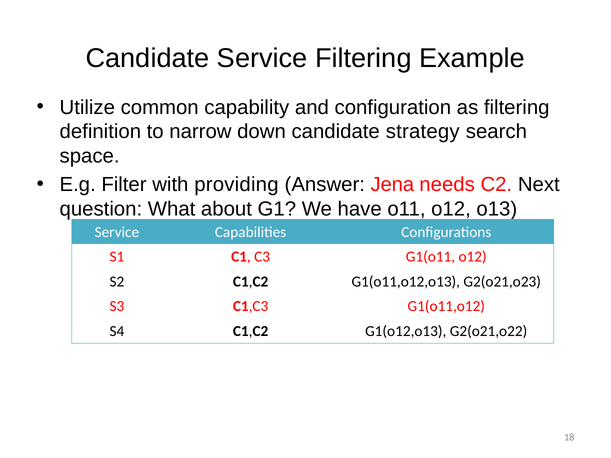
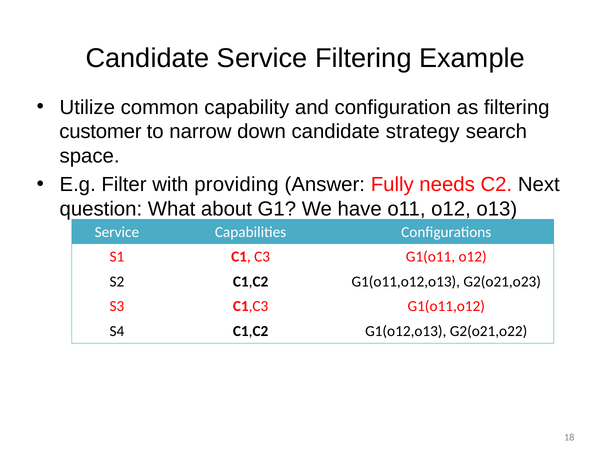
definition: definition -> customer
Jena: Jena -> Fully
